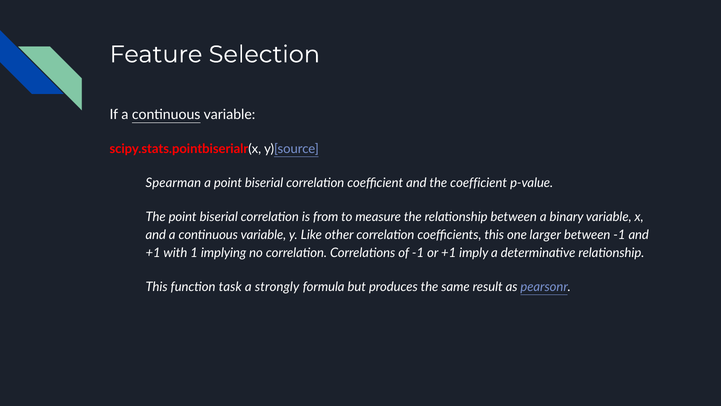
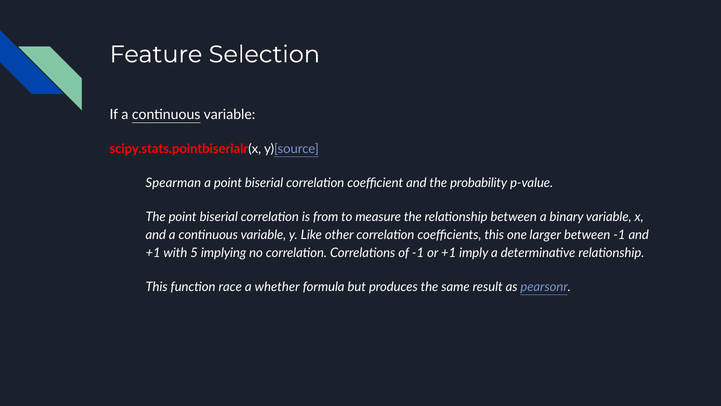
the coefficient: coefficient -> probability
1: 1 -> 5
task: task -> race
strongly: strongly -> whether
